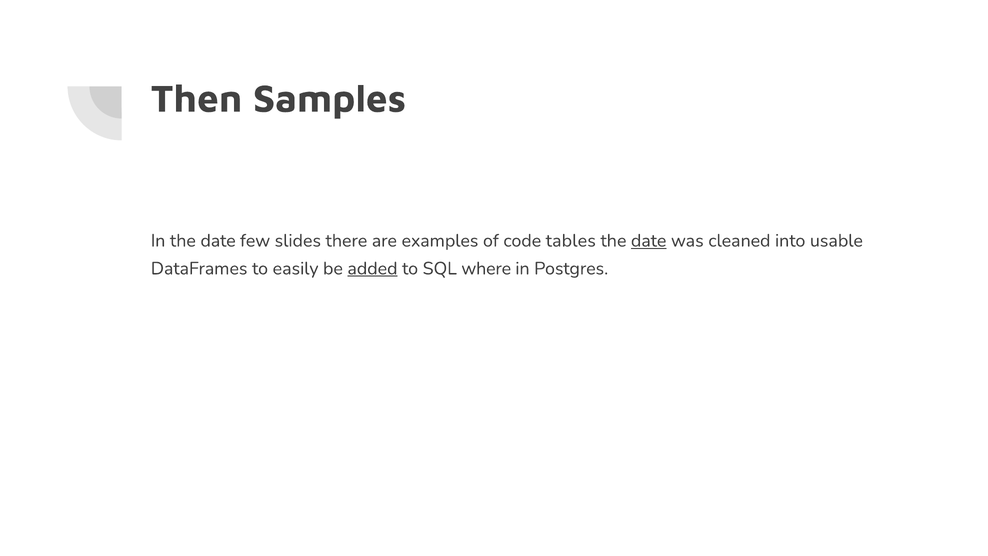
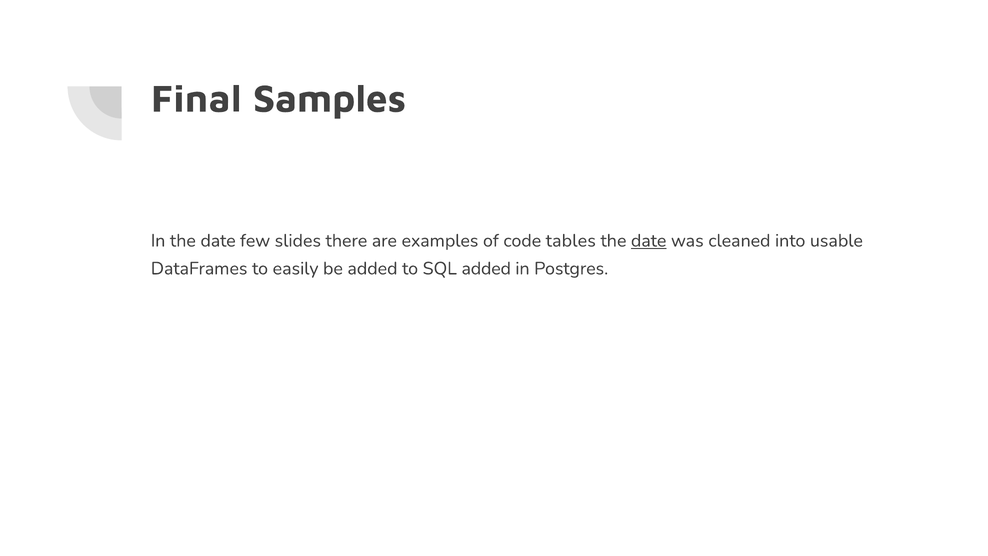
Then: Then -> Final
added at (372, 268) underline: present -> none
SQL where: where -> added
